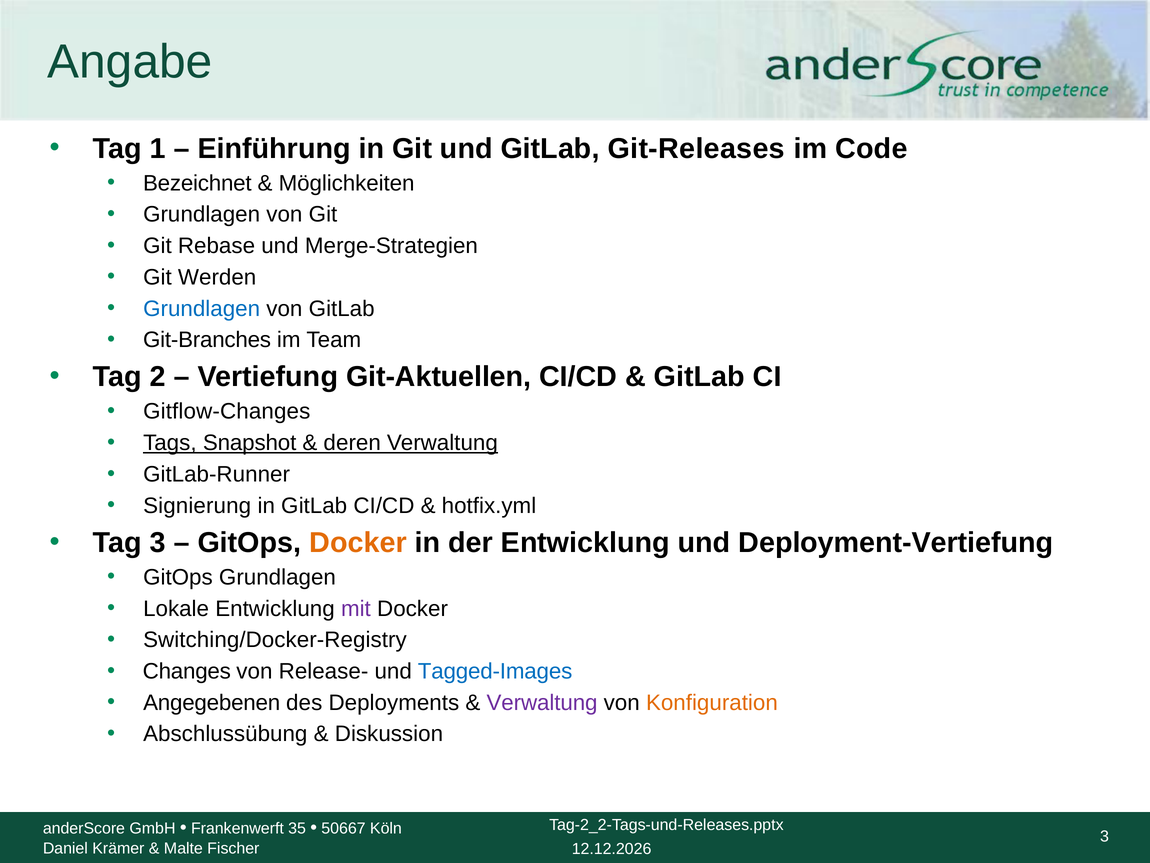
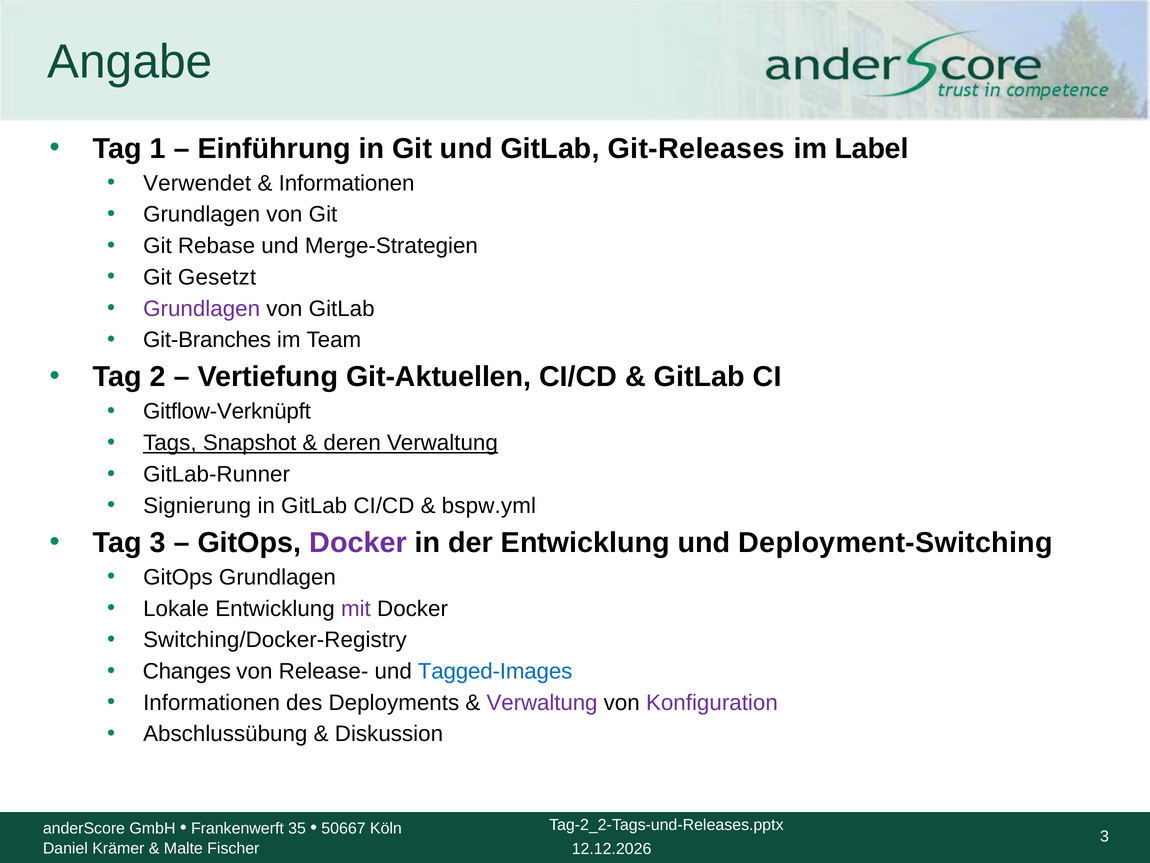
Code: Code -> Label
Bezeichnet: Bezeichnet -> Verwendet
Möglichkeiten at (347, 183): Möglichkeiten -> Informationen
Werden: Werden -> Gesetzt
Grundlagen at (202, 308) colour: blue -> purple
Gitflow-Changes: Gitflow-Changes -> Gitflow-Verknüpft
hotfix.yml: hotfix.yml -> bspw.yml
Docker at (358, 542) colour: orange -> purple
Deployment-Vertiefung: Deployment-Vertiefung -> Deployment-Switching
Angegebenen at (212, 702): Angegebenen -> Informationen
Konfiguration colour: orange -> purple
